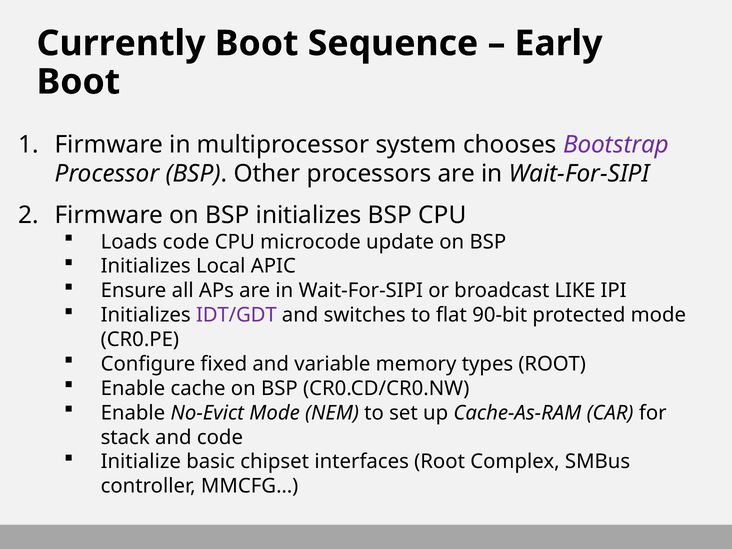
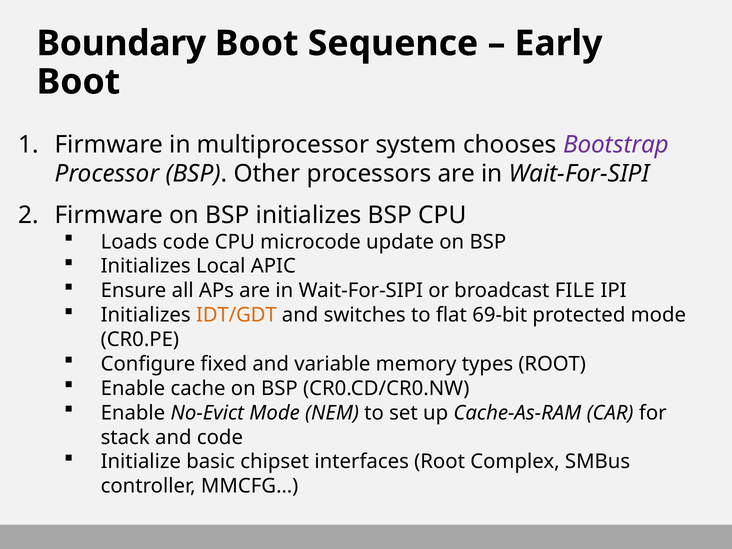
Currently: Currently -> Boundary
LIKE: LIKE -> FILE
IDT/GDT colour: purple -> orange
90-bit: 90-bit -> 69-bit
